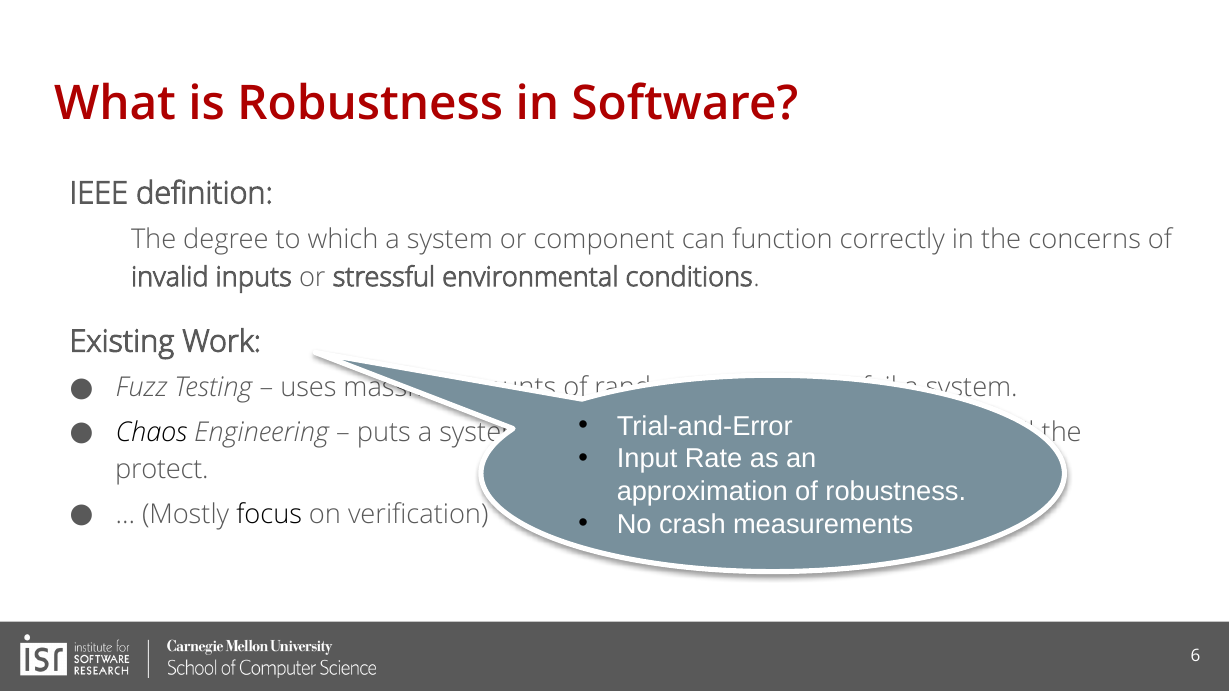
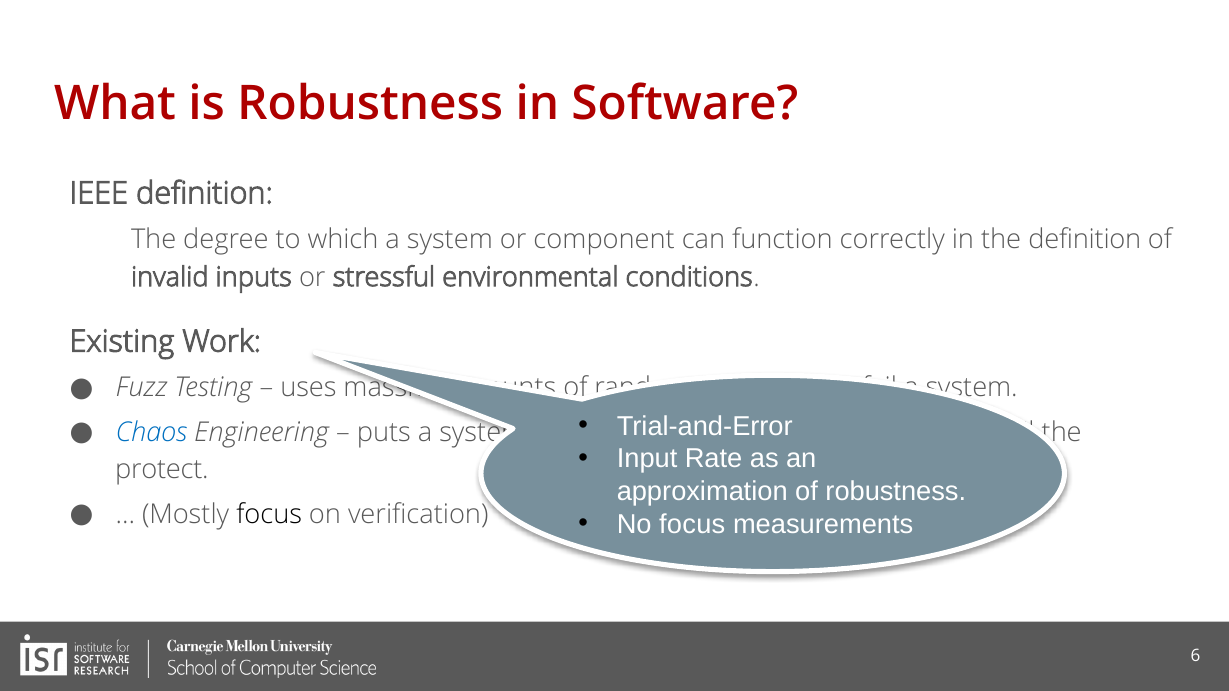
the concerns: concerns -> definition
Chaos at (151, 432) colour: black -> blue
No crash: crash -> focus
